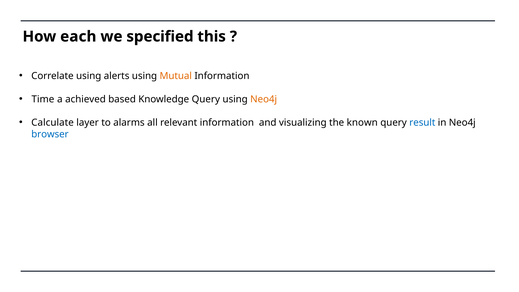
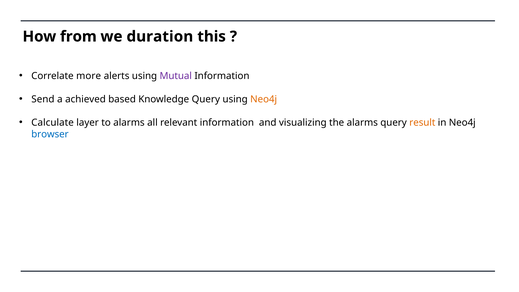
each: each -> from
specified: specified -> duration
Correlate using: using -> more
Mutual colour: orange -> purple
Time: Time -> Send
the known: known -> alarms
result colour: blue -> orange
